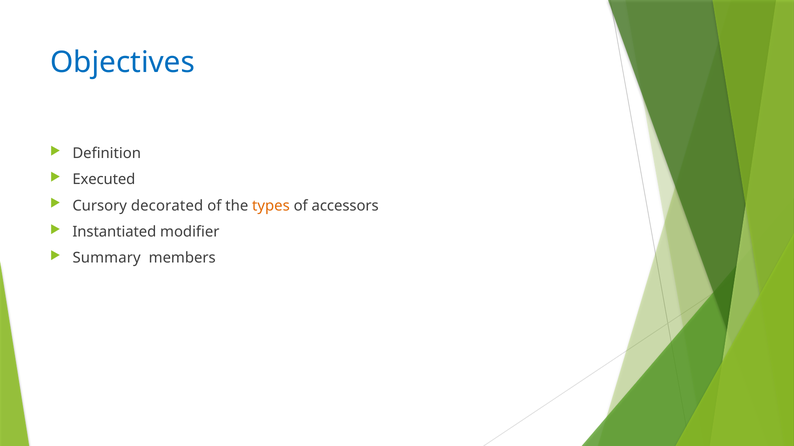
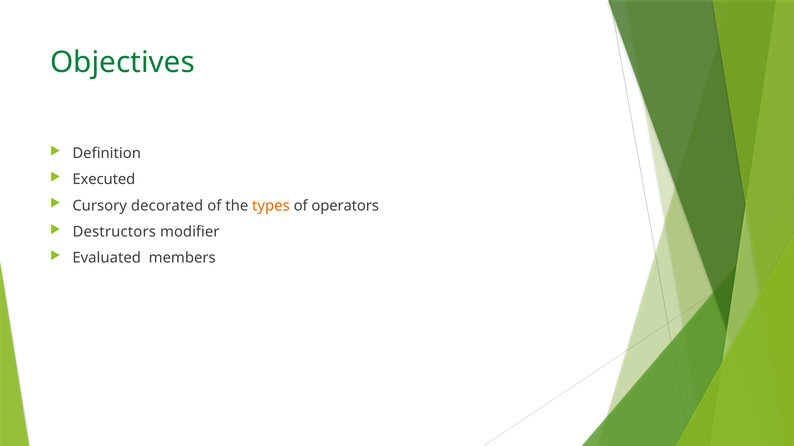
Objectives colour: blue -> green
accessors: accessors -> operators
Instantiated: Instantiated -> Destructors
Summary: Summary -> Evaluated
